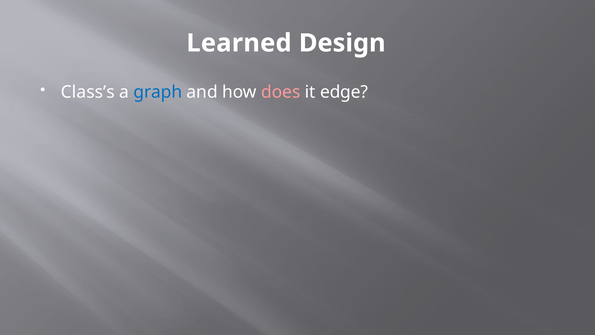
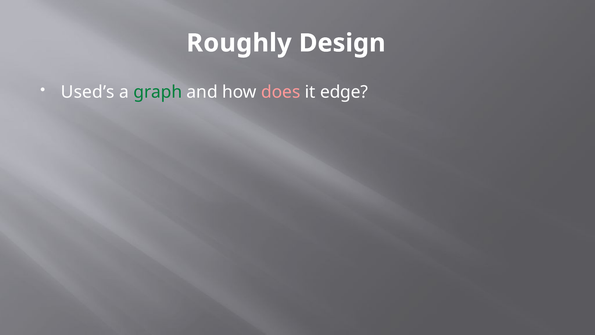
Learned: Learned -> Roughly
Class’s: Class’s -> Used’s
graph colour: blue -> green
